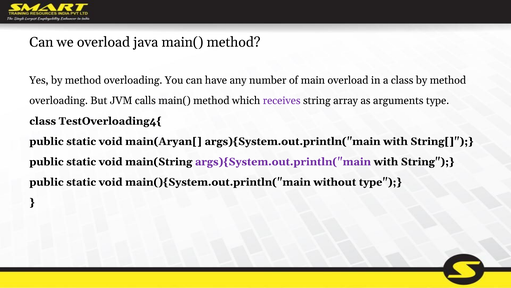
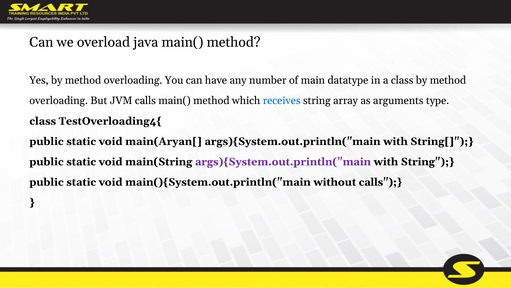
main overload: overload -> datatype
receives colour: purple -> blue
without type: type -> calls
